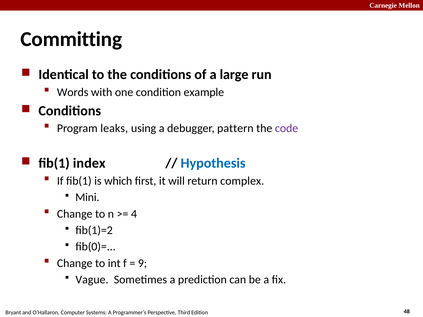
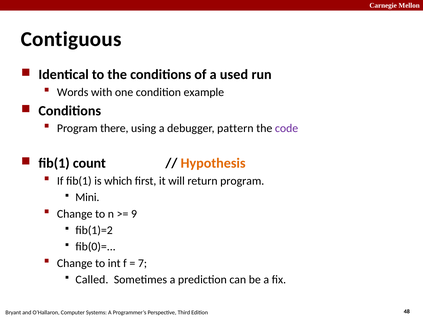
Committing: Committing -> Contiguous
large: large -> used
leaks: leaks -> there
index: index -> count
Hypothesis colour: blue -> orange
return complex: complex -> program
4: 4 -> 9
9: 9 -> 7
Vague: Vague -> Called
